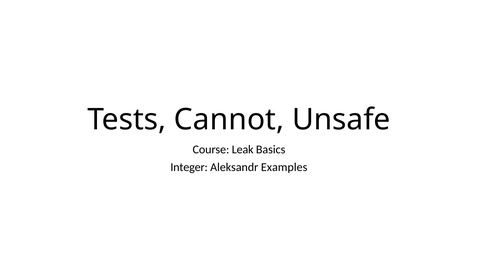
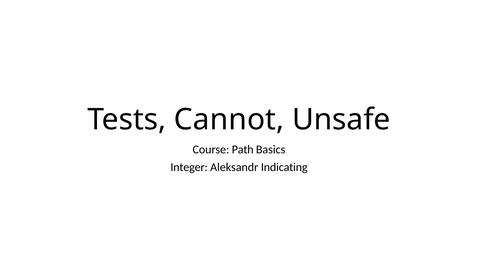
Leak: Leak -> Path
Examples: Examples -> Indicating
